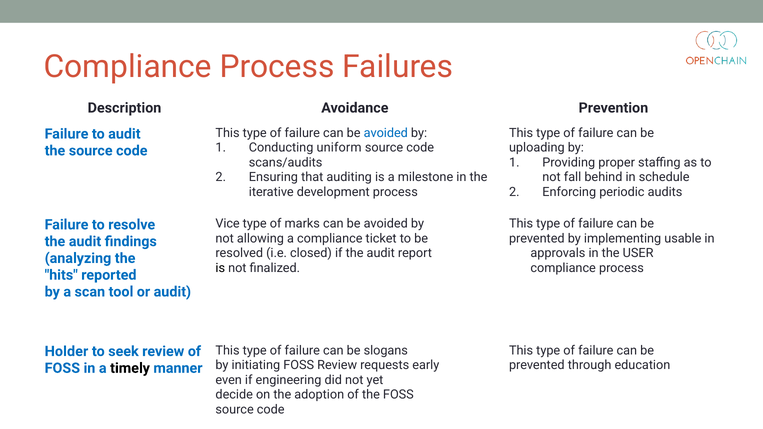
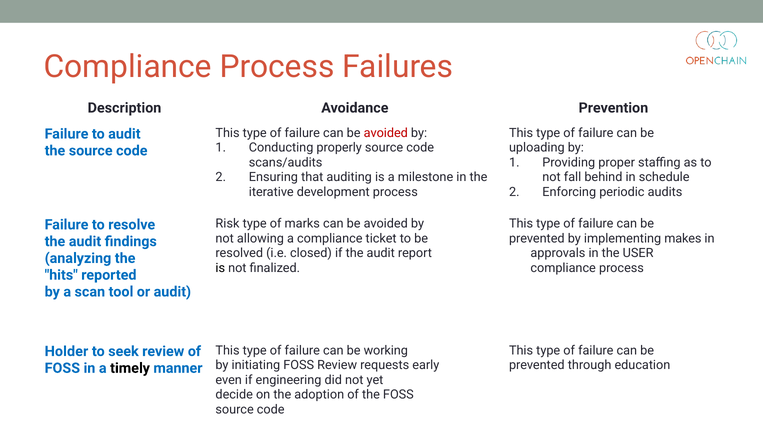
avoided at (386, 133) colour: blue -> red
uniform: uniform -> properly
Vice: Vice -> Risk
usable: usable -> makes
slogans: slogans -> working
